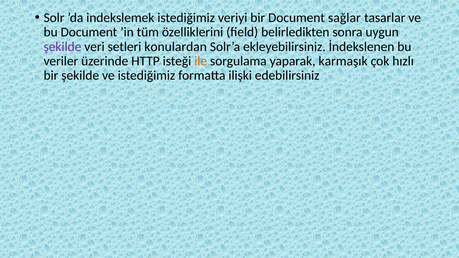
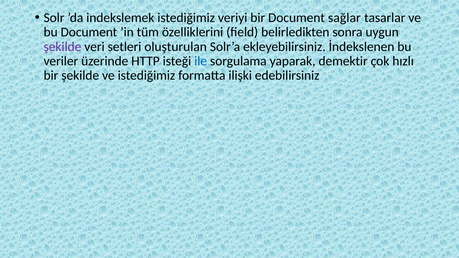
konulardan: konulardan -> oluşturulan
ile colour: orange -> blue
karmaşık: karmaşık -> demektir
